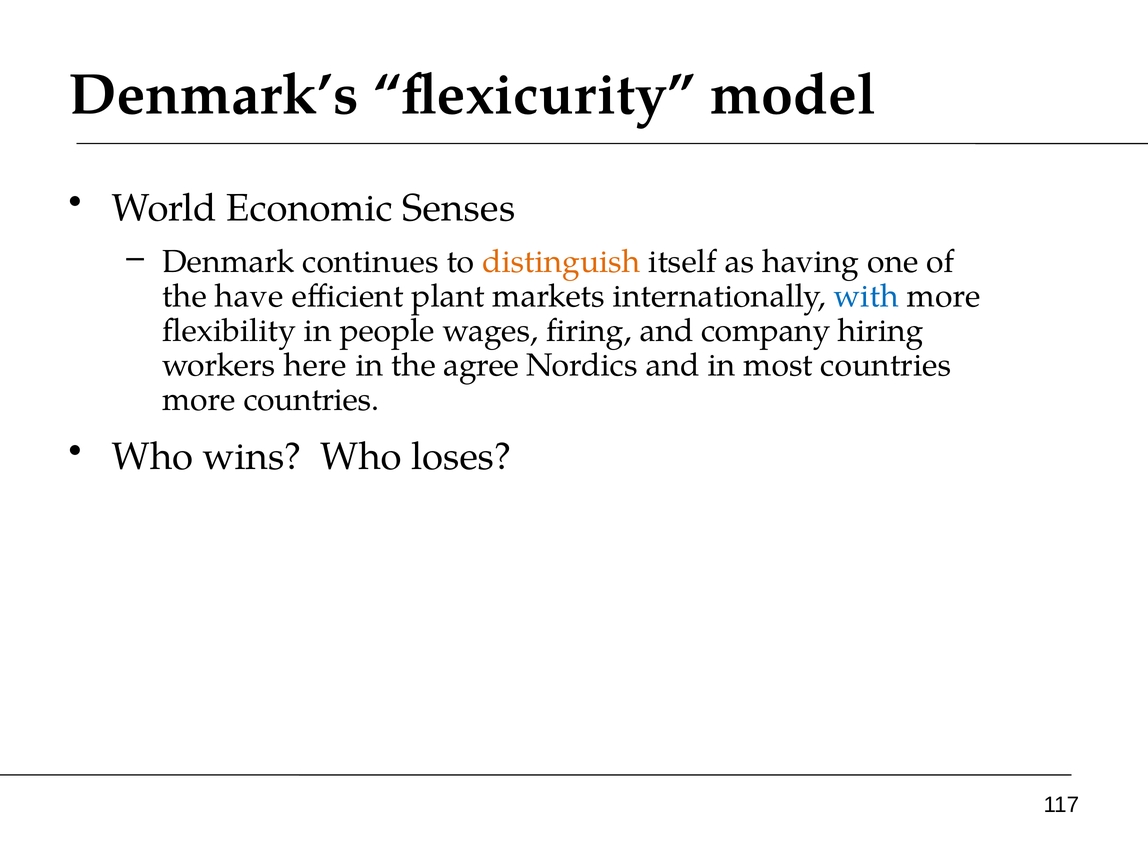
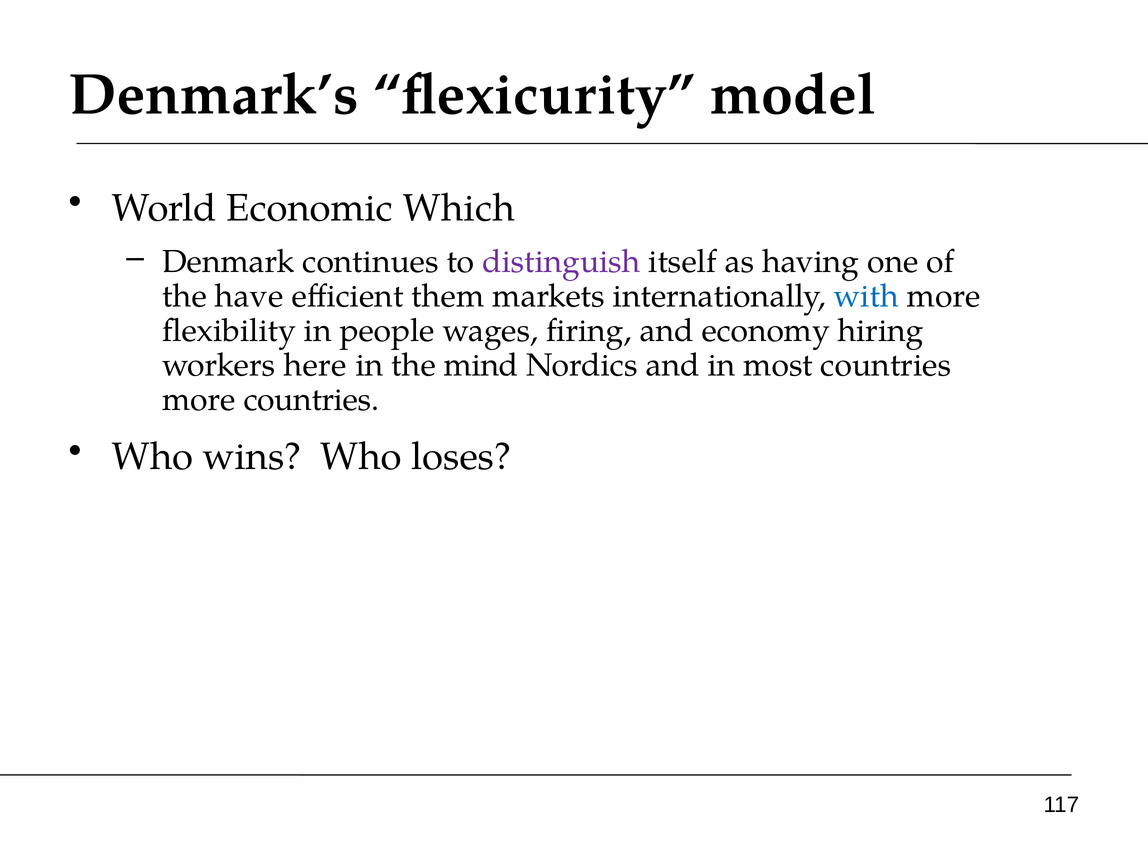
Senses: Senses -> Which
distinguish colour: orange -> purple
plant: plant -> them
company: company -> economy
agree: agree -> mind
